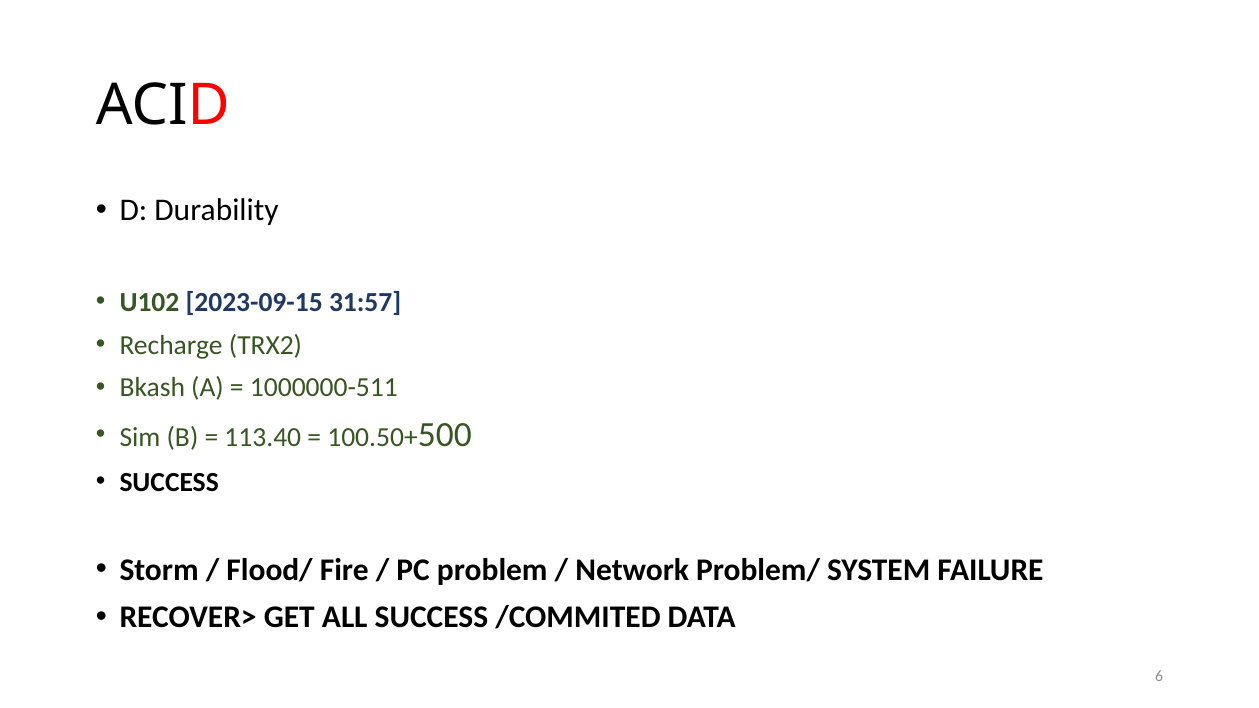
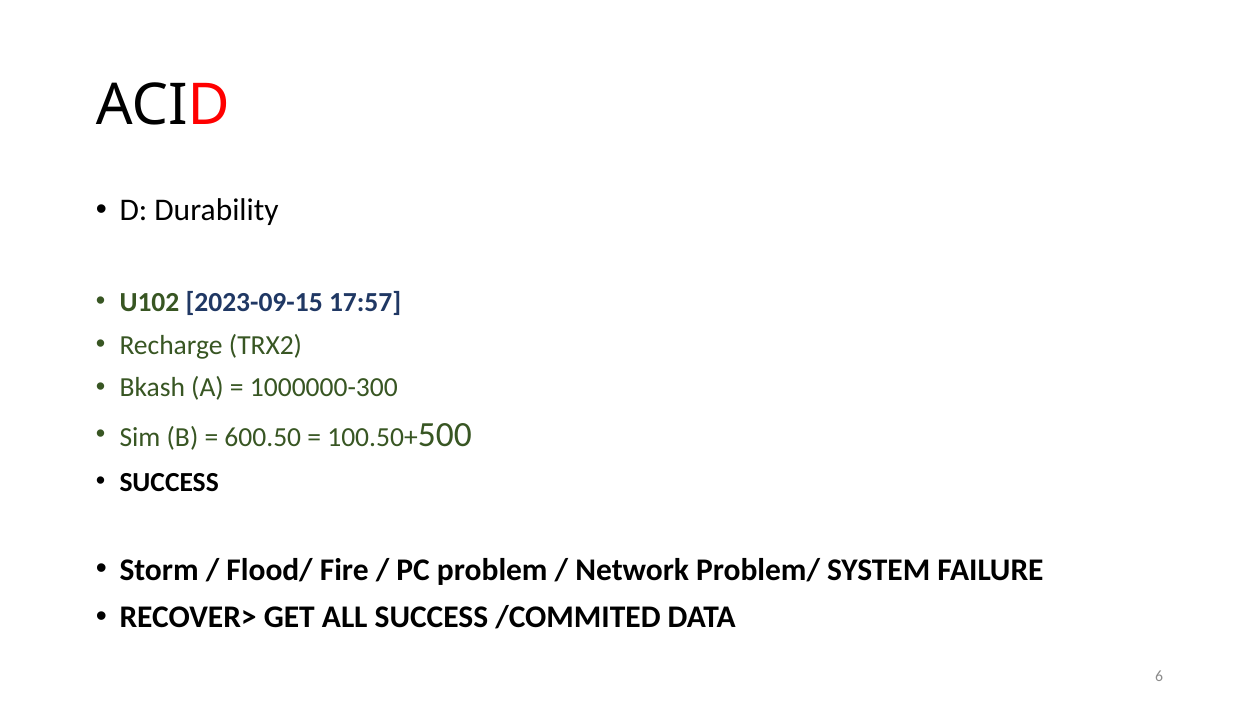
31:57: 31:57 -> 17:57
1000000-511: 1000000-511 -> 1000000-300
113.40: 113.40 -> 600.50
